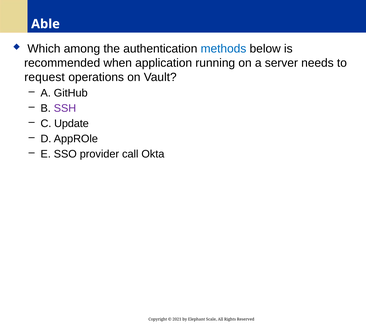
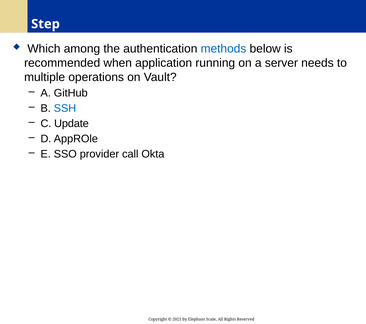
Able: Able -> Step
request: request -> multiple
SSH colour: purple -> blue
